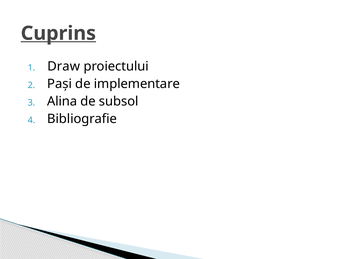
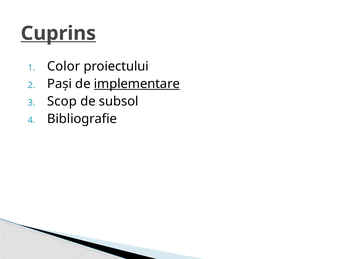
Draw: Draw -> Color
implementare underline: none -> present
Alina: Alina -> Scop
